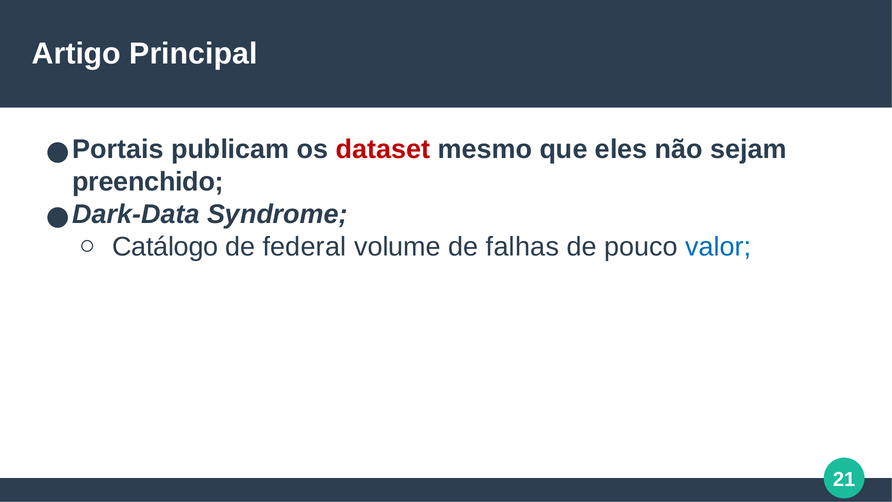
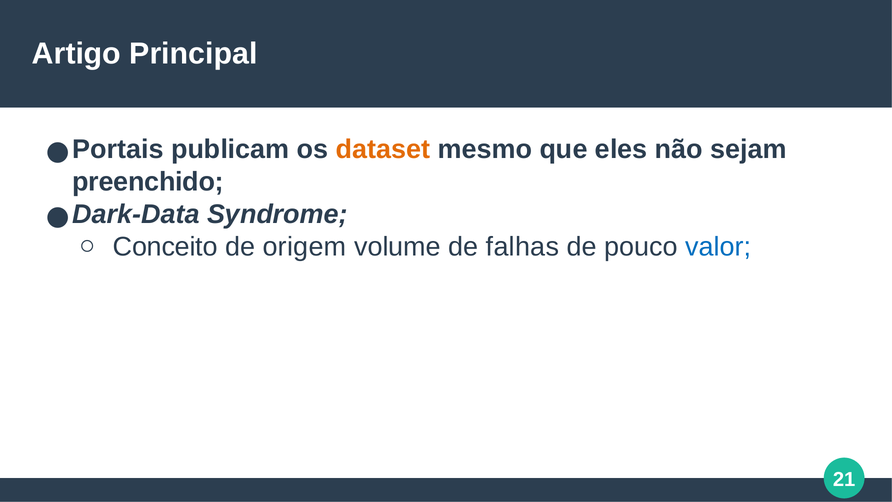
dataset colour: red -> orange
Catálogo: Catálogo -> Conceito
federal: federal -> origem
